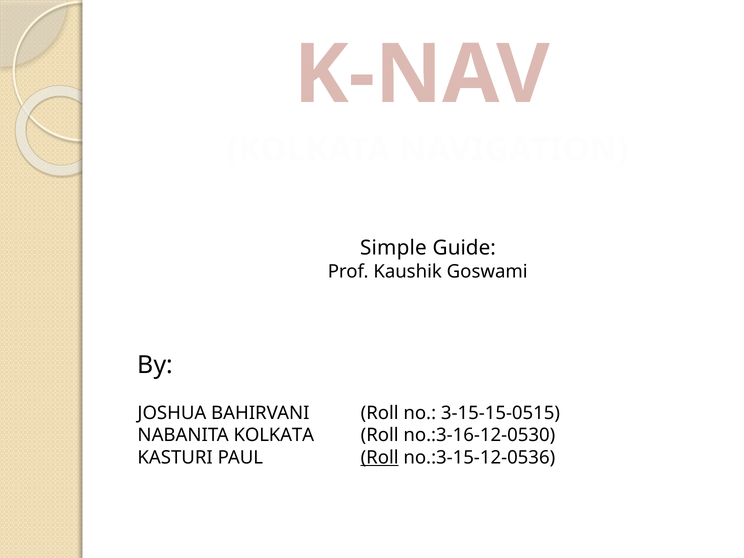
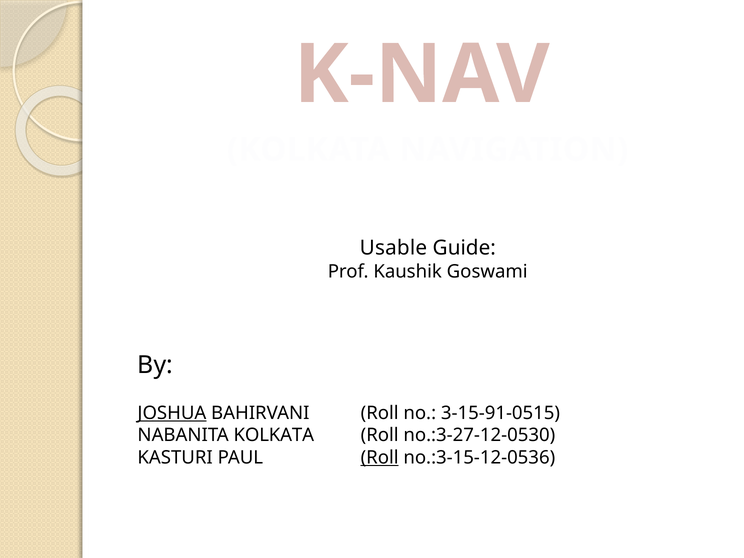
Simple: Simple -> Usable
JOSHUA underline: none -> present
3-15-15-0515: 3-15-15-0515 -> 3-15-91-0515
no.:3-16-12-0530: no.:3-16-12-0530 -> no.:3-27-12-0530
